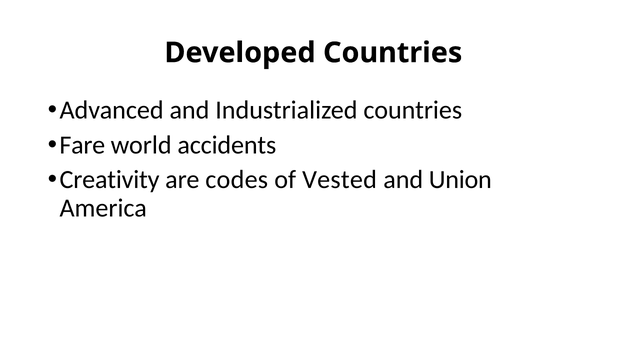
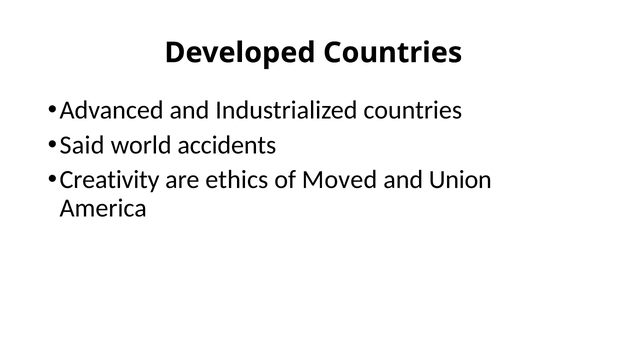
Fare: Fare -> Said
codes: codes -> ethics
Vested: Vested -> Moved
